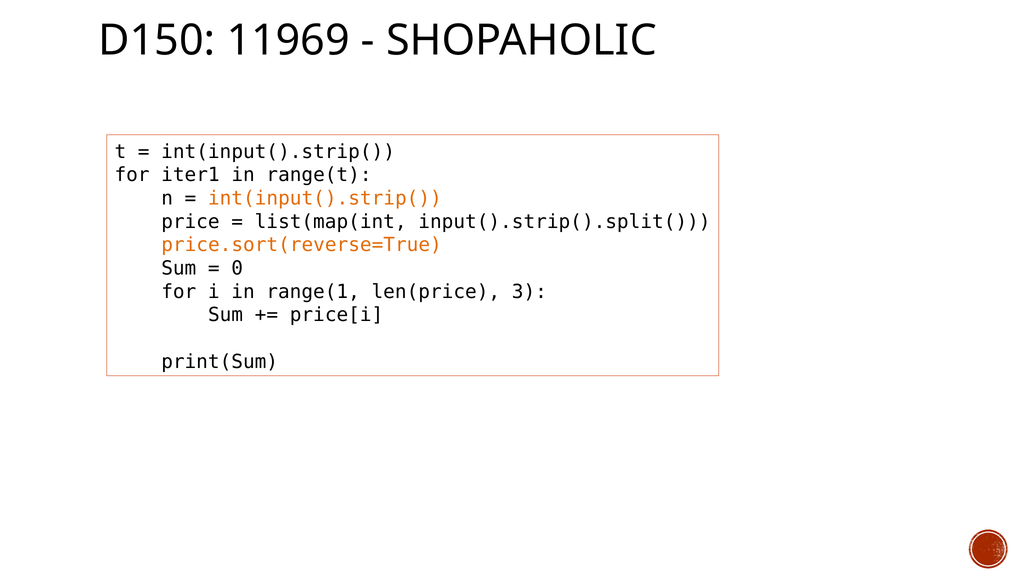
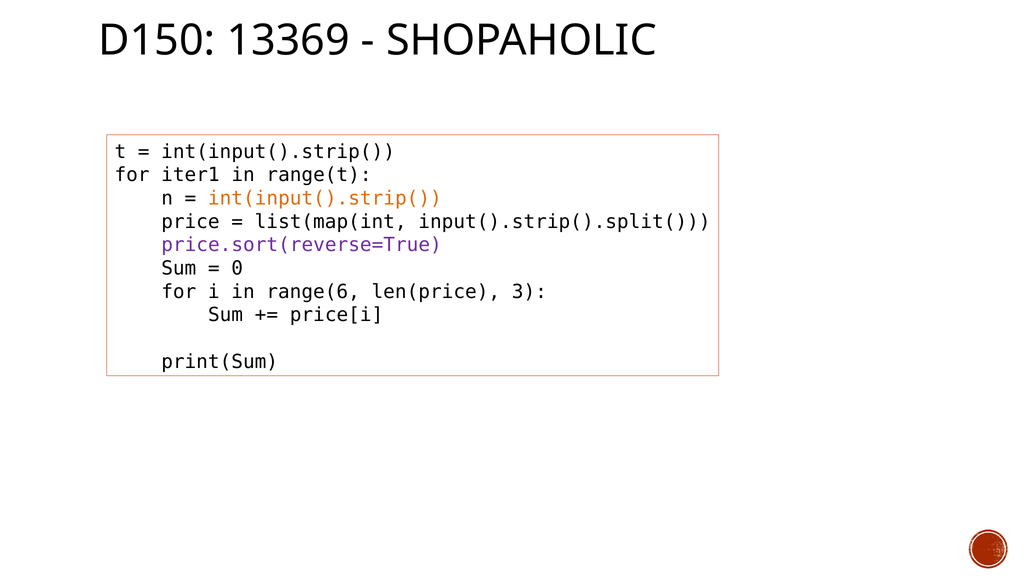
11969: 11969 -> 13369
price.sort(reverse=True colour: orange -> purple
range(1: range(1 -> range(6
